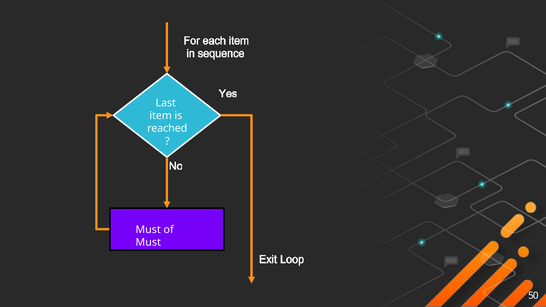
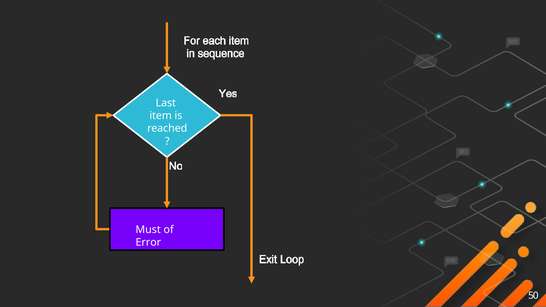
Must at (148, 242): Must -> Error
